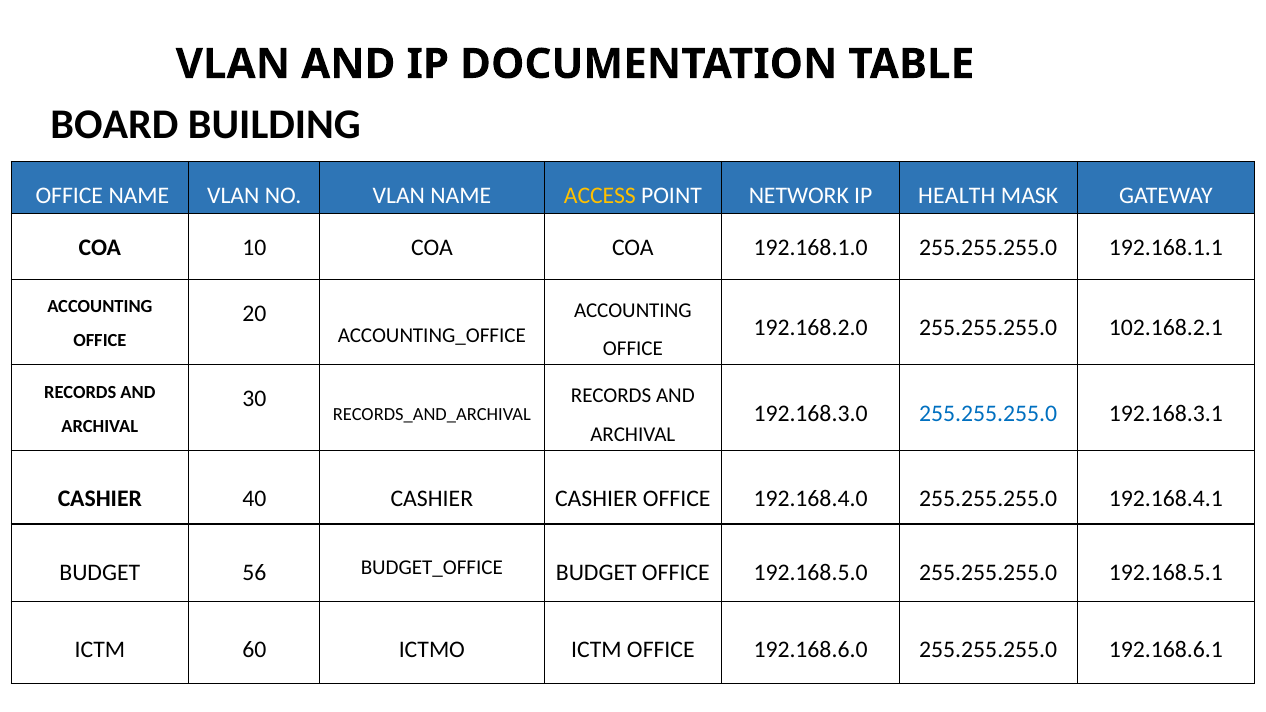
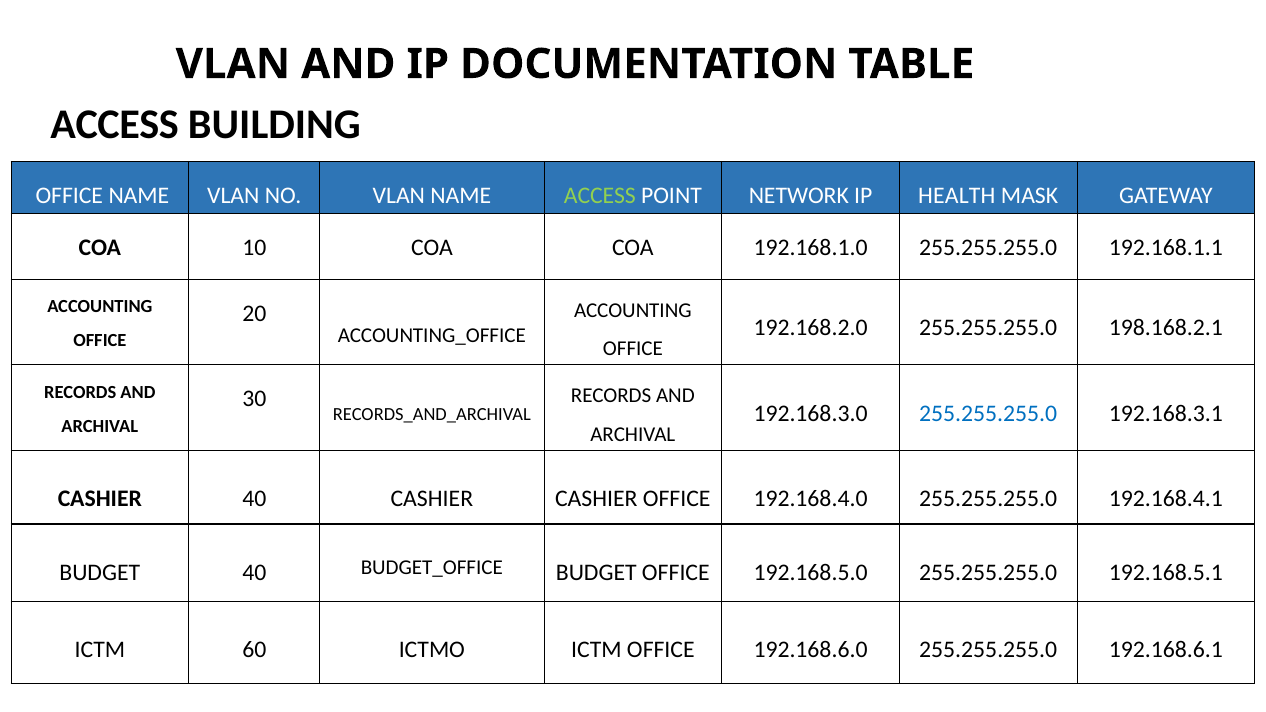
BOARD at (114, 125): BOARD -> ACCESS
ACCESS at (600, 196) colour: yellow -> light green
102.168.2.1: 102.168.2.1 -> 198.168.2.1
BUDGET 56: 56 -> 40
